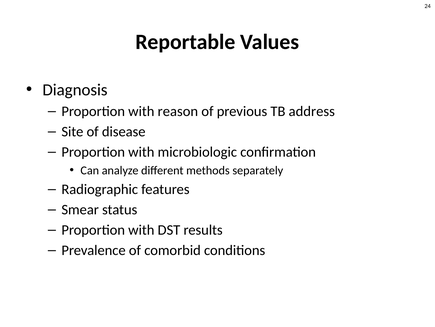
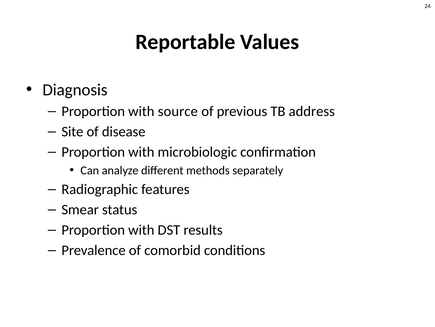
reason: reason -> source
